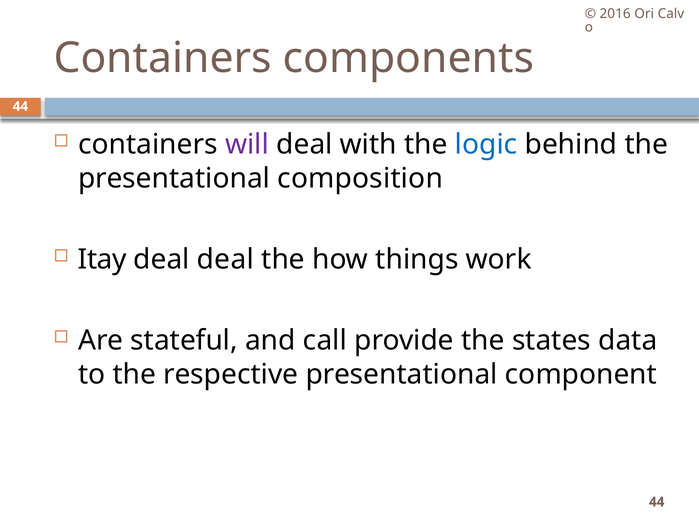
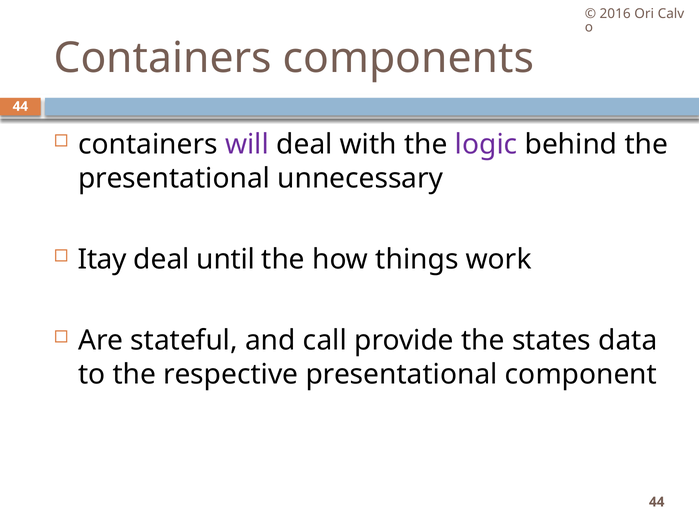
logic colour: blue -> purple
composition: composition -> unnecessary
deal deal: deal -> until
